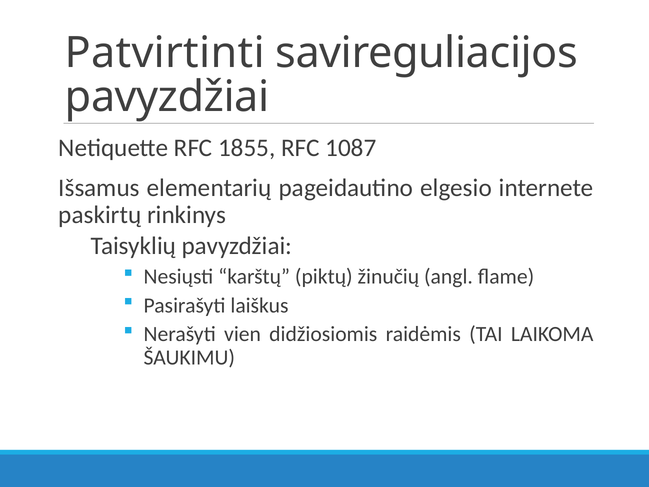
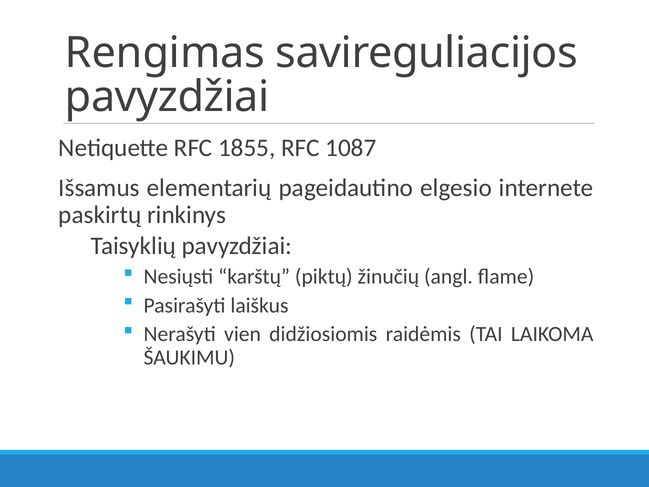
Patvirtinti: Patvirtinti -> Rengimas
